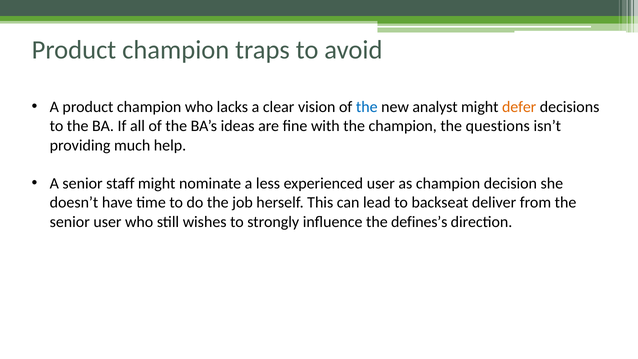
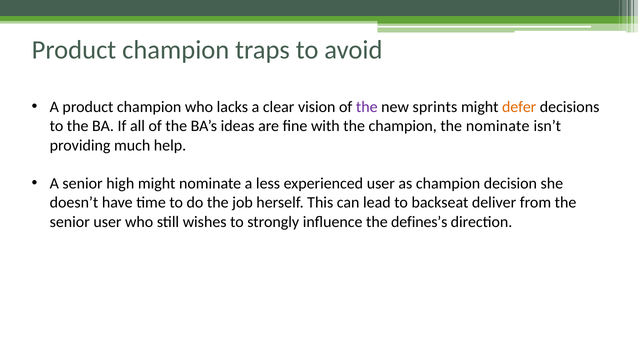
the at (367, 107) colour: blue -> purple
analyst: analyst -> sprints
the questions: questions -> nominate
staff: staff -> high
